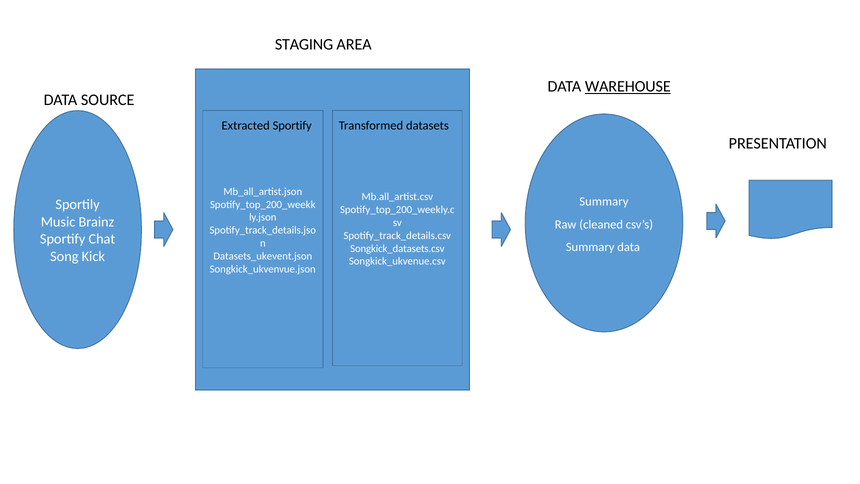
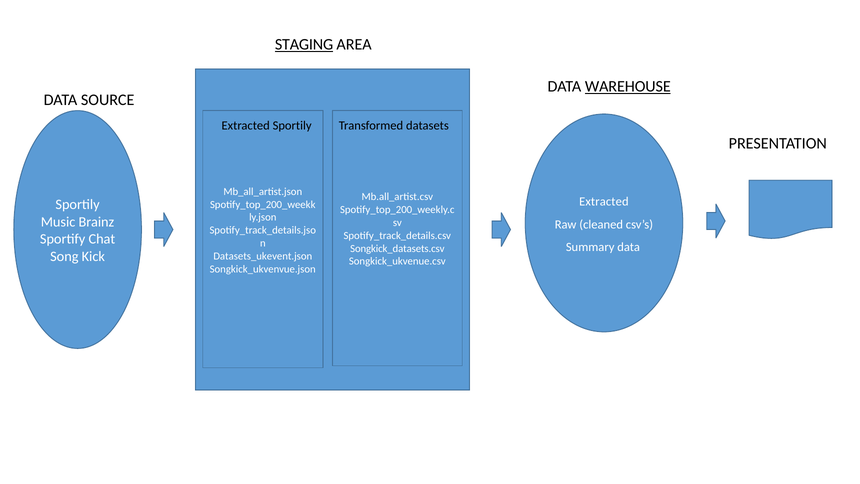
STAGING underline: none -> present
Extracted Sportify: Sportify -> Sportily
Summary at (604, 201): Summary -> Extracted
